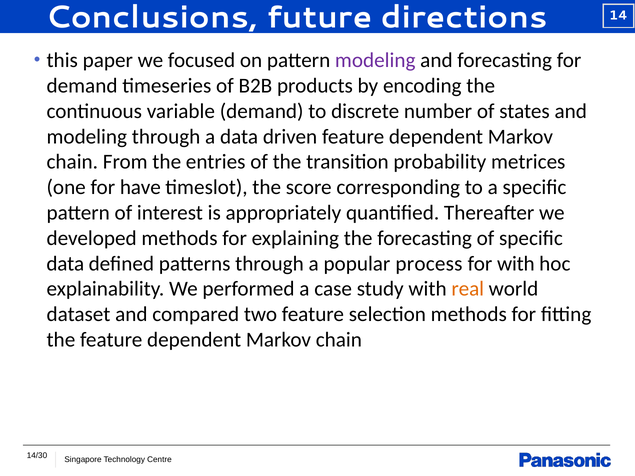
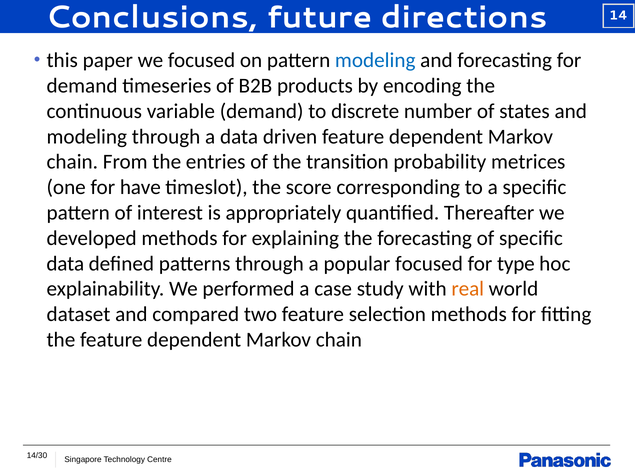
modeling at (375, 60) colour: purple -> blue
popular process: process -> focused
for with: with -> type
